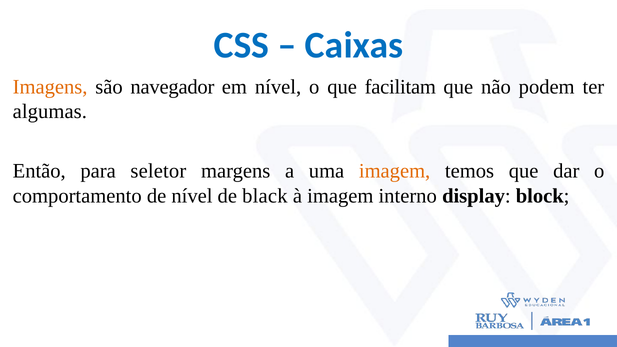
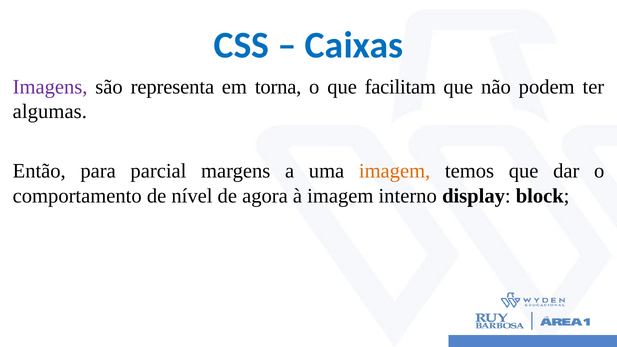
Imagens colour: orange -> purple
navegador: navegador -> representa
em nível: nível -> torna
seletor: seletor -> parcial
black: black -> agora
